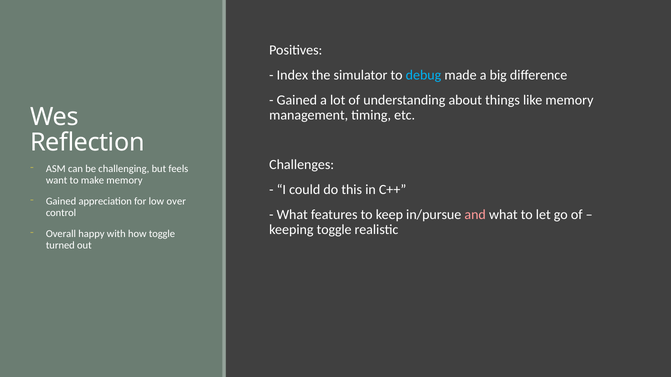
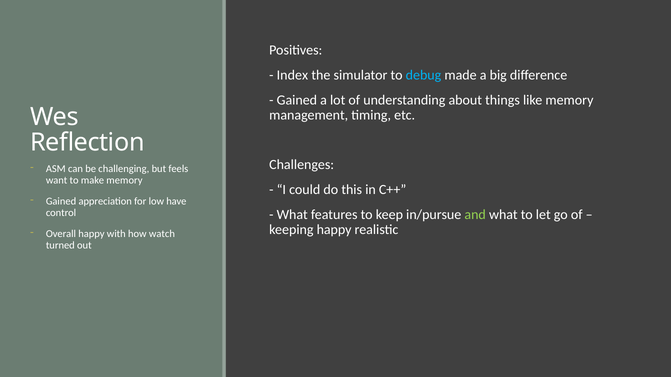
over: over -> have
and colour: pink -> light green
keeping toggle: toggle -> happy
how toggle: toggle -> watch
